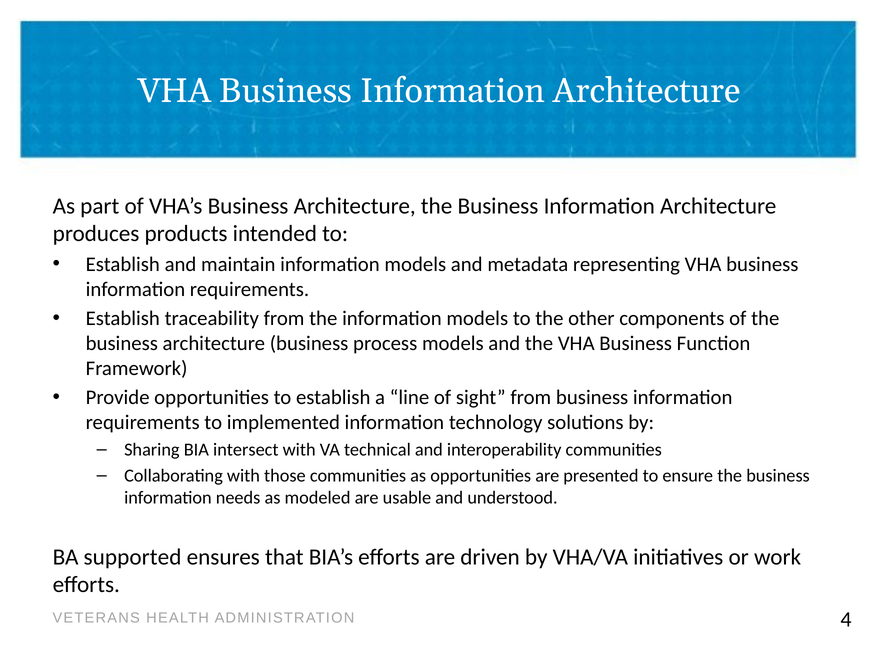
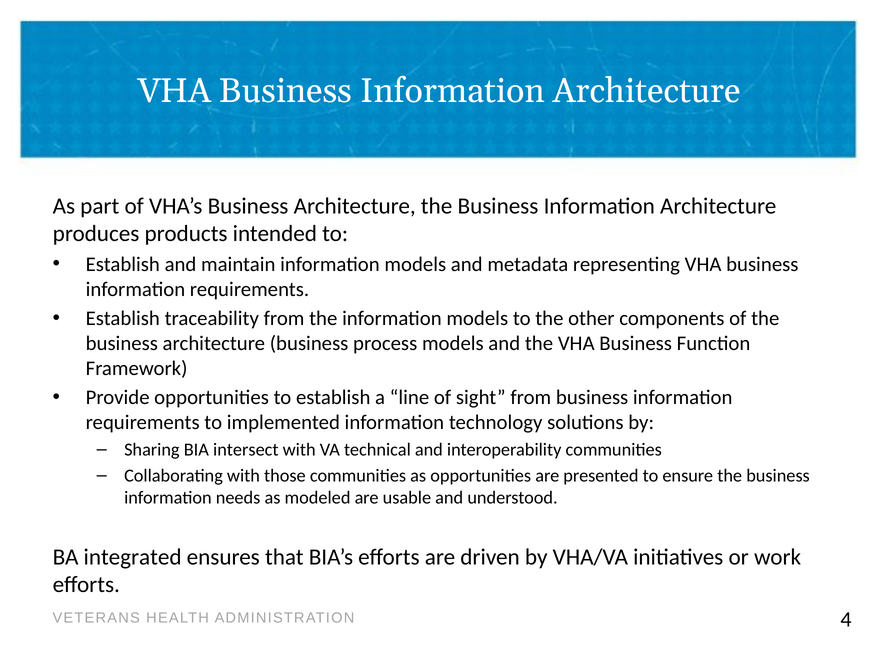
supported: supported -> integrated
